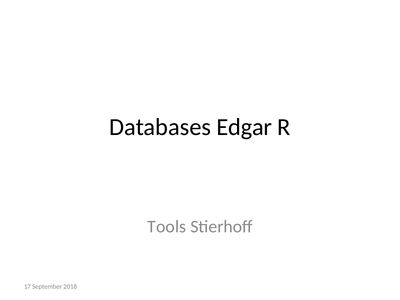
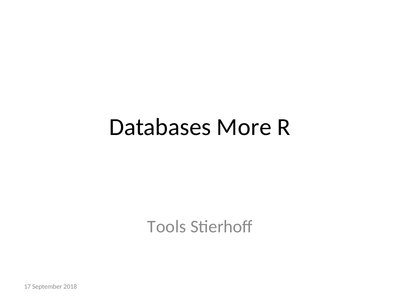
Edgar: Edgar -> More
